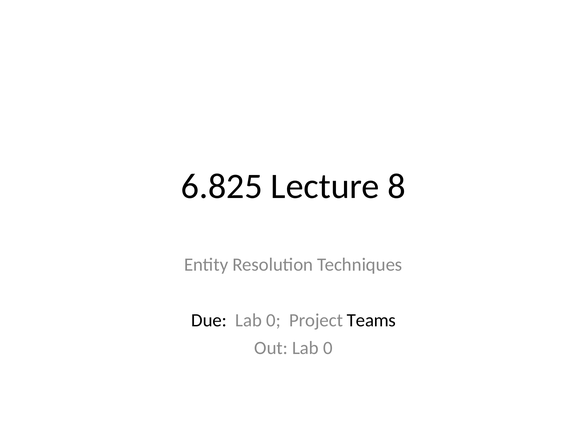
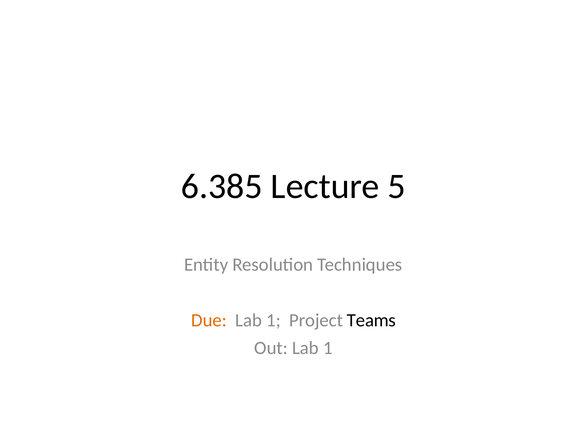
6.825: 6.825 -> 6.385
8: 8 -> 5
Due colour: black -> orange
0 at (273, 320): 0 -> 1
Out Lab 0: 0 -> 1
